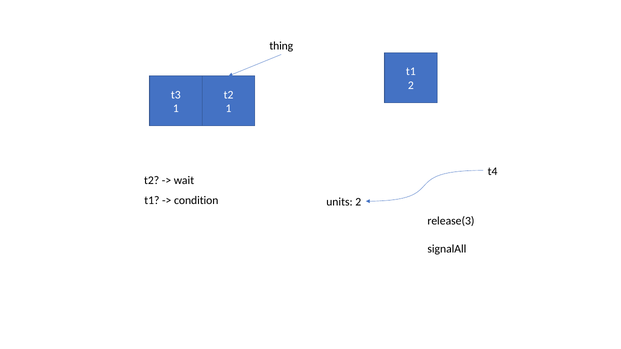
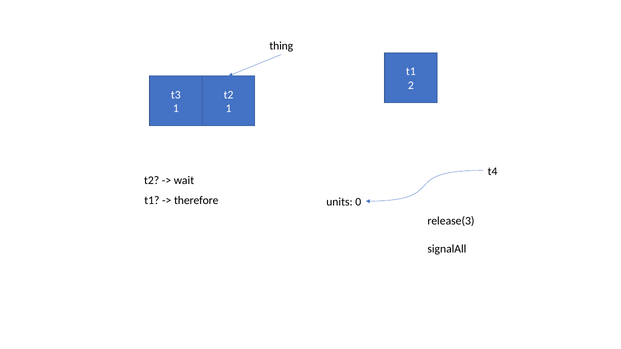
condition: condition -> therefore
units 2: 2 -> 0
